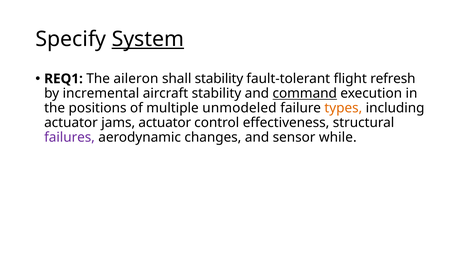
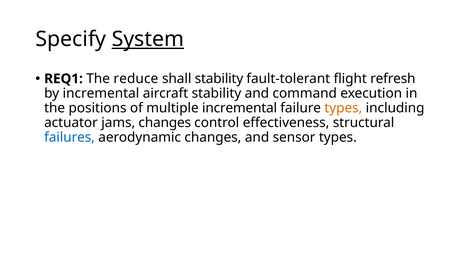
aileron: aileron -> reduce
command underline: present -> none
multiple unmodeled: unmodeled -> incremental
jams actuator: actuator -> changes
failures colour: purple -> blue
sensor while: while -> types
